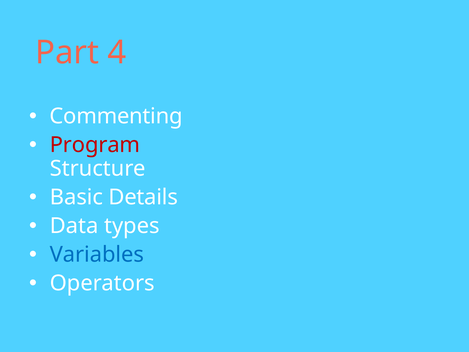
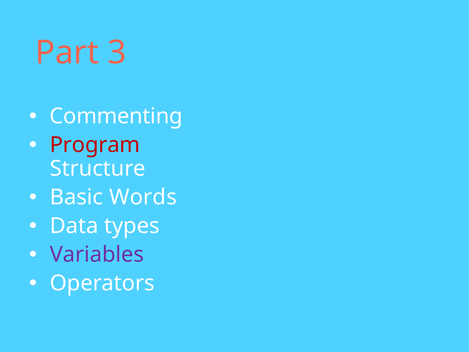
4: 4 -> 3
Details: Details -> Words
Variables colour: blue -> purple
